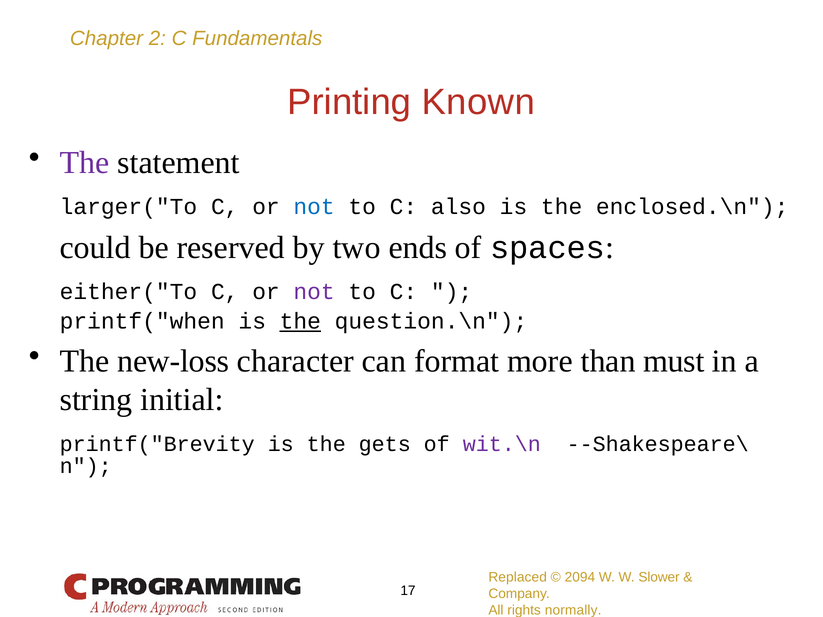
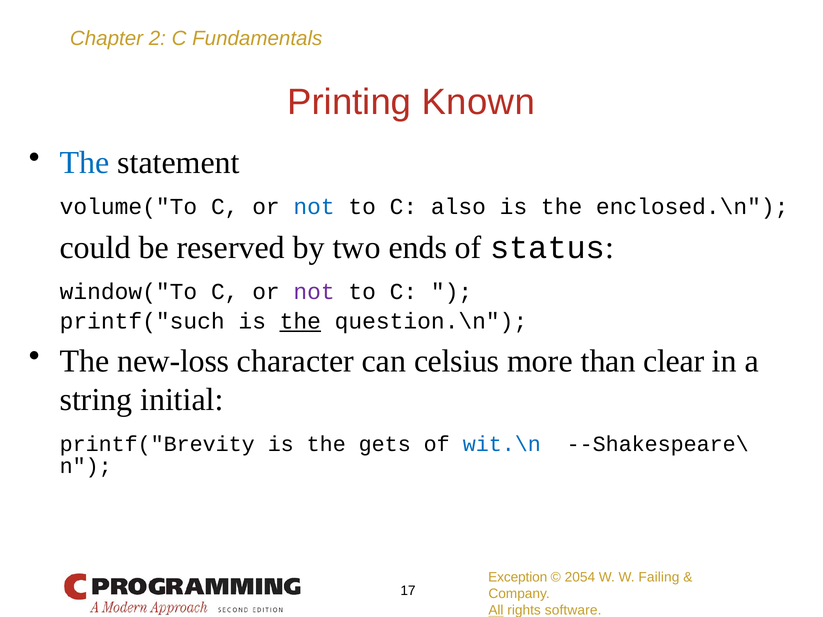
The at (85, 163) colour: purple -> blue
larger("To: larger("To -> volume("To
spaces: spaces -> status
either("To: either("To -> window("To
printf("when: printf("when -> printf("such
format: format -> celsius
must: must -> clear
wit.\n colour: purple -> blue
Replaced: Replaced -> Exception
2094: 2094 -> 2054
Slower: Slower -> Failing
All underline: none -> present
normally: normally -> software
